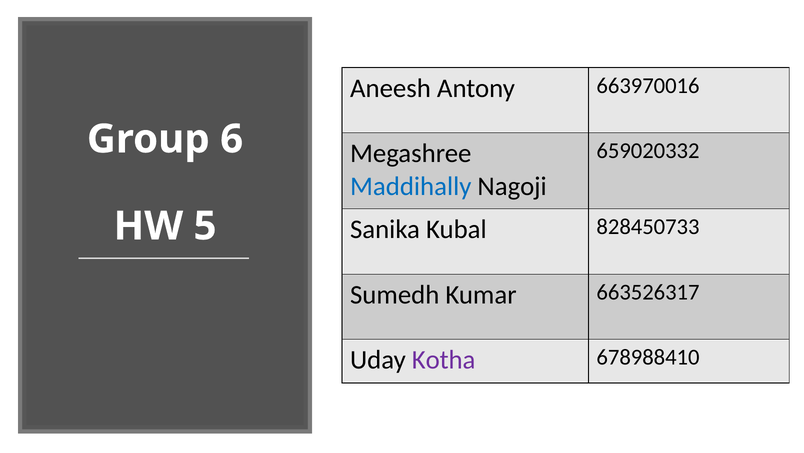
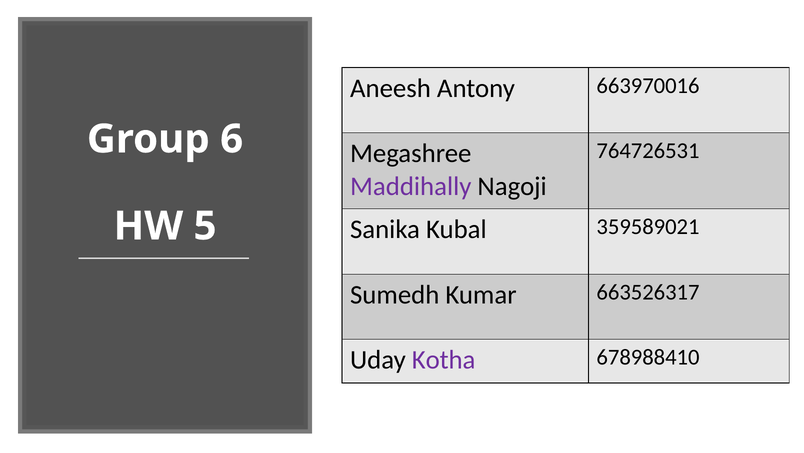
659020332: 659020332 -> 764726531
Maddihally colour: blue -> purple
828450733: 828450733 -> 359589021
